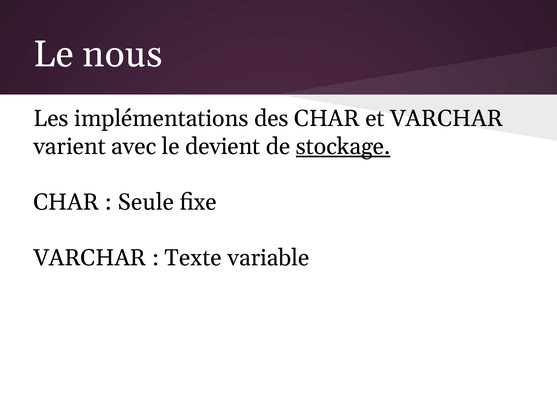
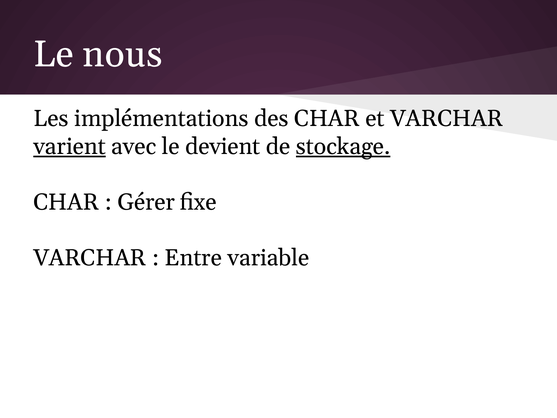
varient underline: none -> present
Seule: Seule -> Gérer
Texte: Texte -> Entre
